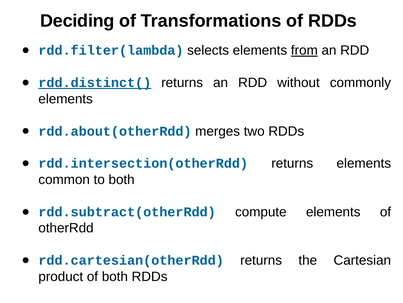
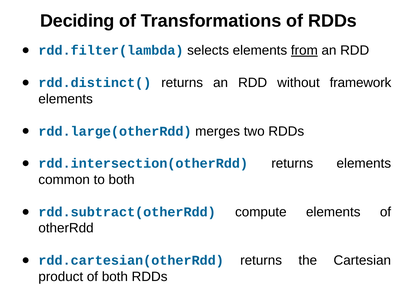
rdd.distinct( underline: present -> none
commonly: commonly -> framework
rdd.about(otherRdd: rdd.about(otherRdd -> rdd.large(otherRdd
